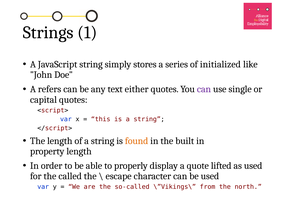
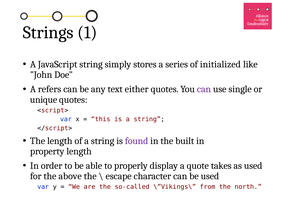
capital: capital -> unique
found colour: orange -> purple
lifted: lifted -> takes
called: called -> above
